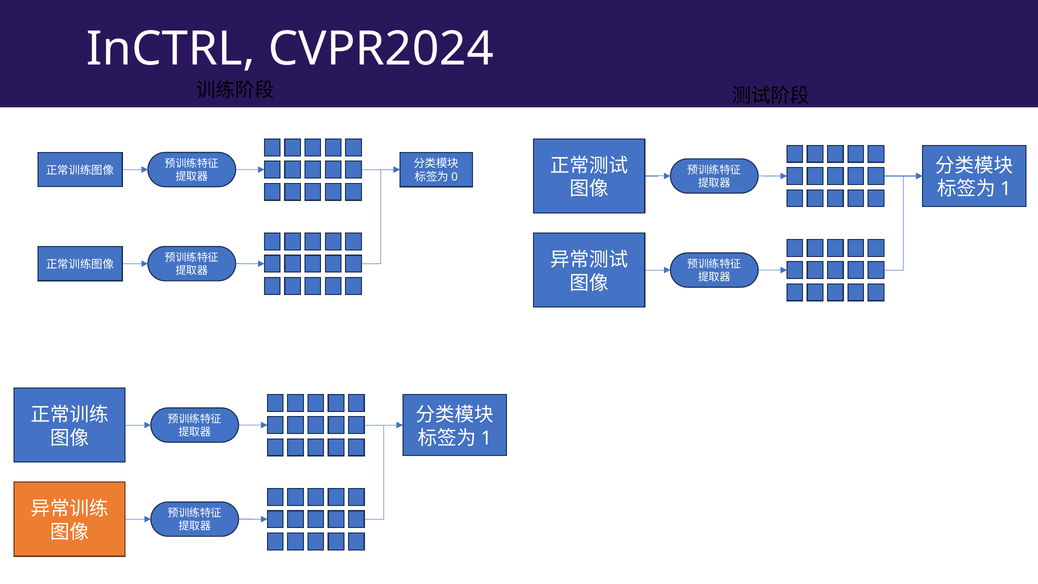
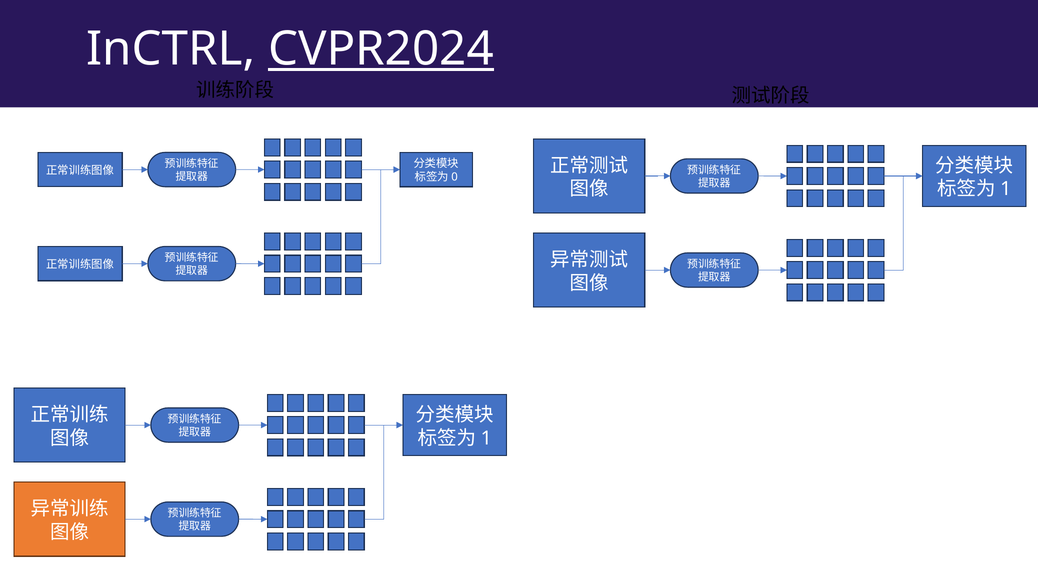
CVPR2024 underline: none -> present
